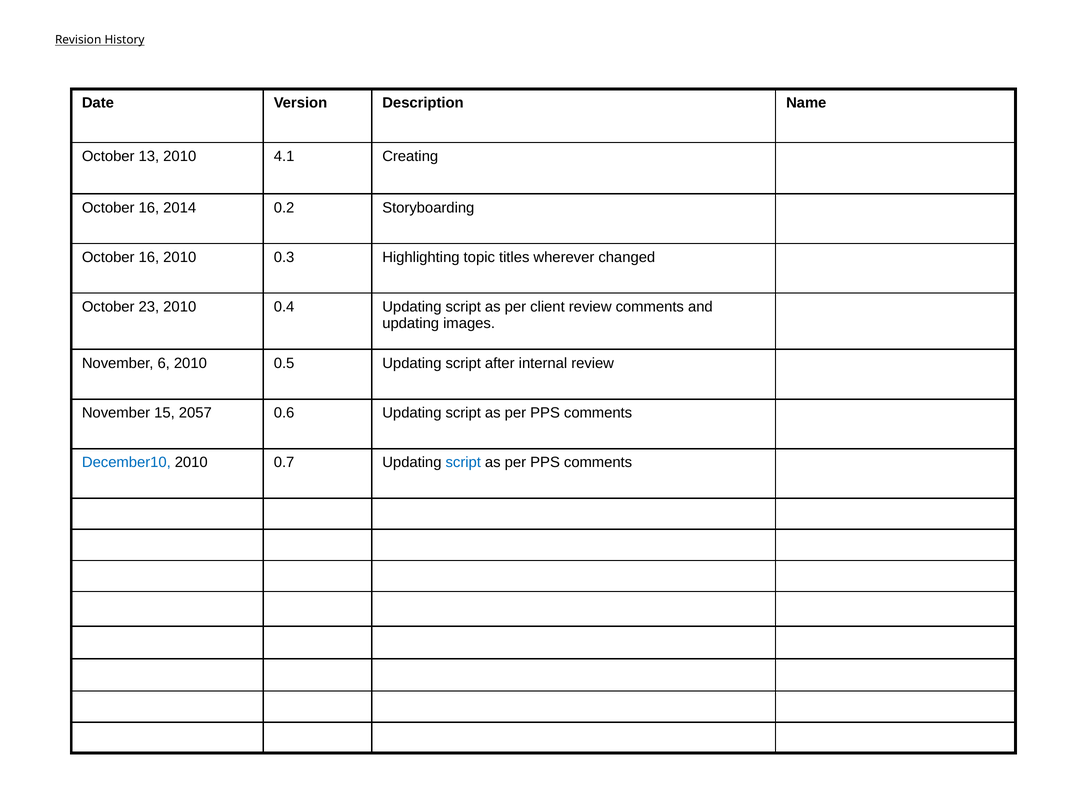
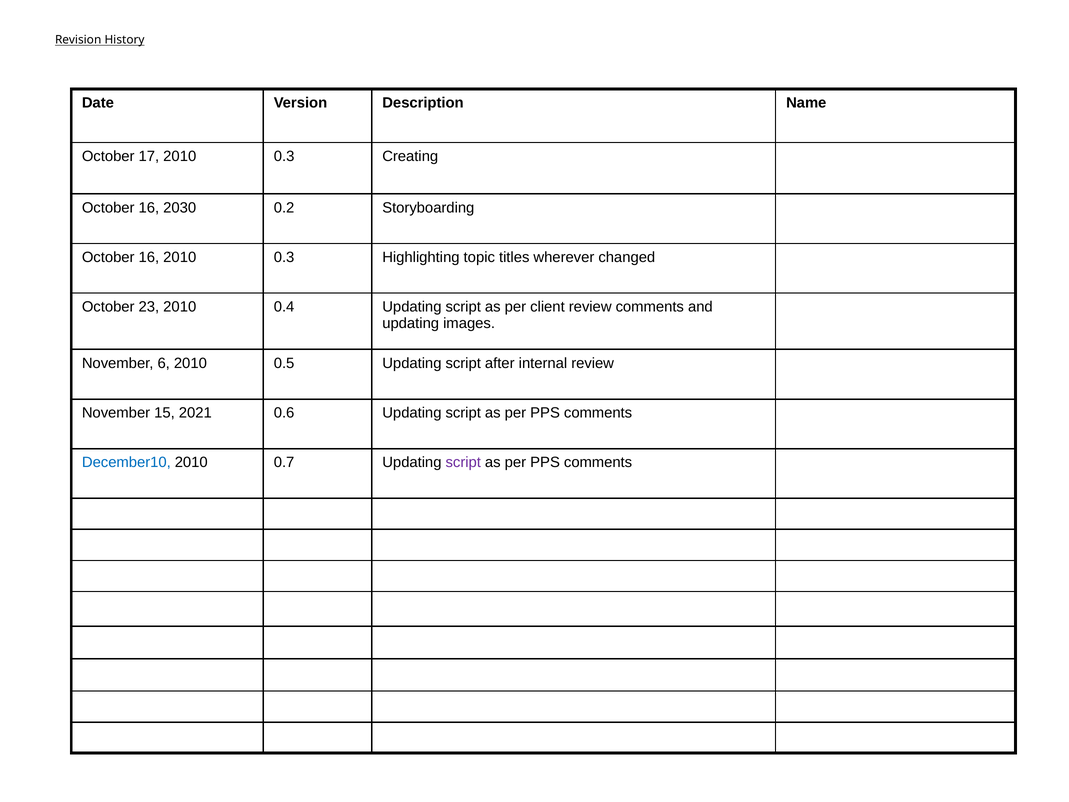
13: 13 -> 17
4.1 at (284, 156): 4.1 -> 0.3
2014: 2014 -> 2030
2057: 2057 -> 2021
script at (463, 462) colour: blue -> purple
